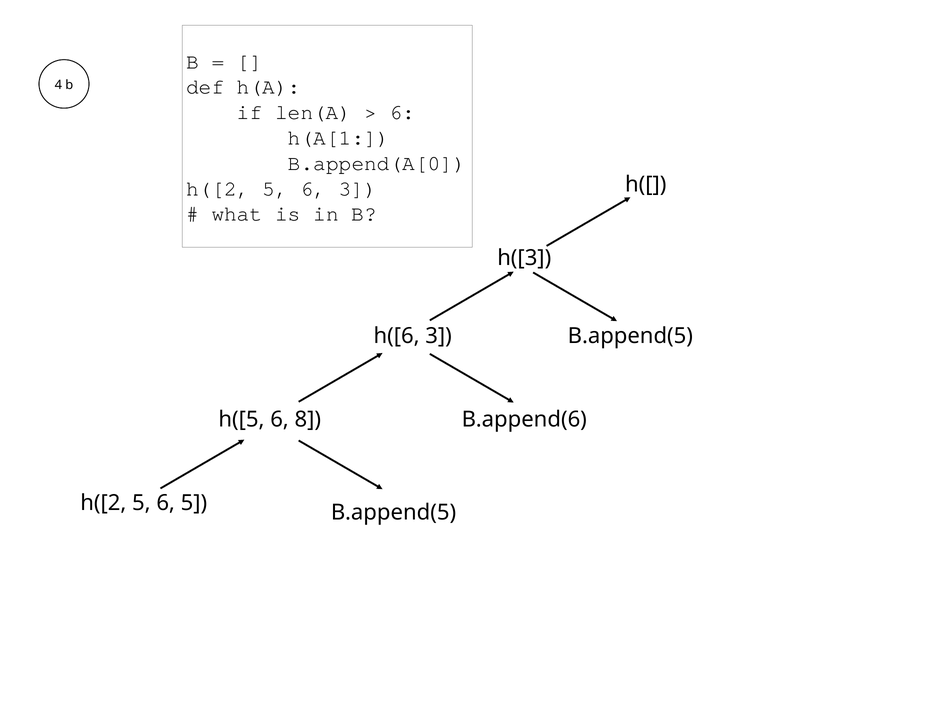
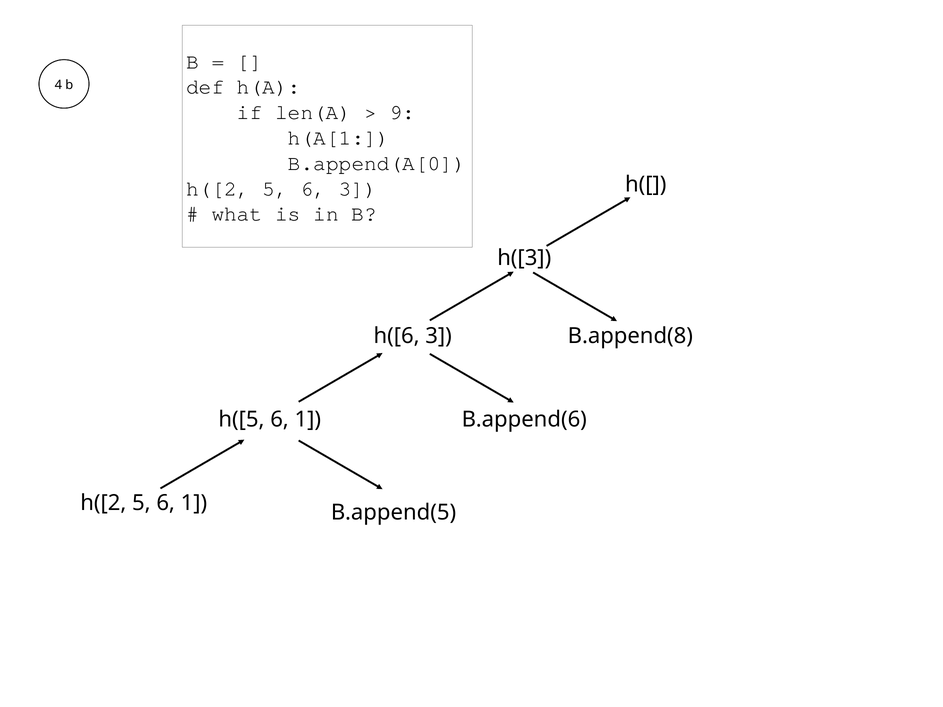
6 at (402, 112): 6 -> 9
B.append(5 at (630, 336): B.append(5 -> B.append(8
h([5 6 8: 8 -> 1
5 6 5: 5 -> 1
